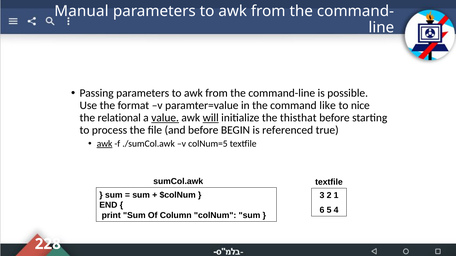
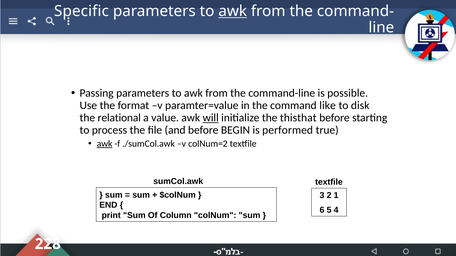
Manual: Manual -> Specific
awk at (233, 11) underline: none -> present
nice: nice -> disk
value underline: present -> none
referenced: referenced -> performed
colNum=5: colNum=5 -> colNum=2
